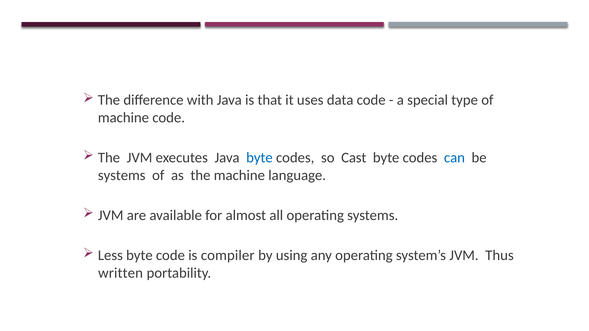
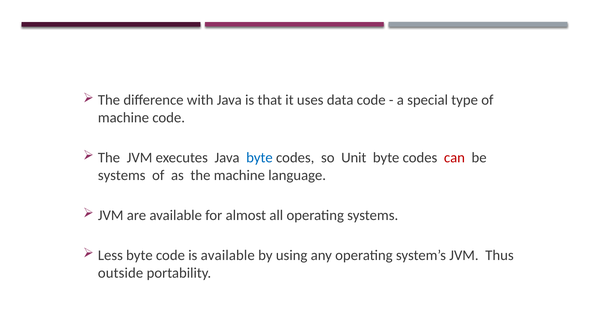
Cast: Cast -> Unit
can colour: blue -> red
is compiler: compiler -> available
written: written -> outside
